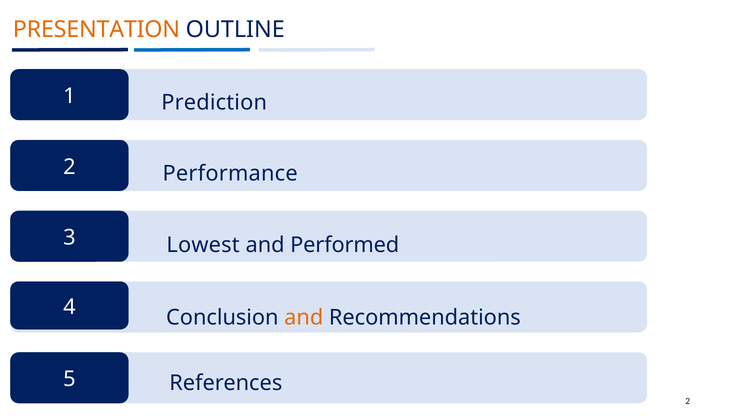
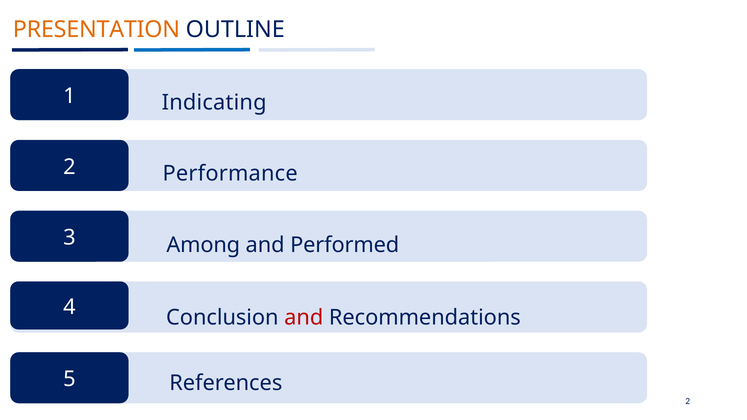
Prediction: Prediction -> Indicating
Lowest: Lowest -> Among
and at (304, 318) colour: orange -> red
